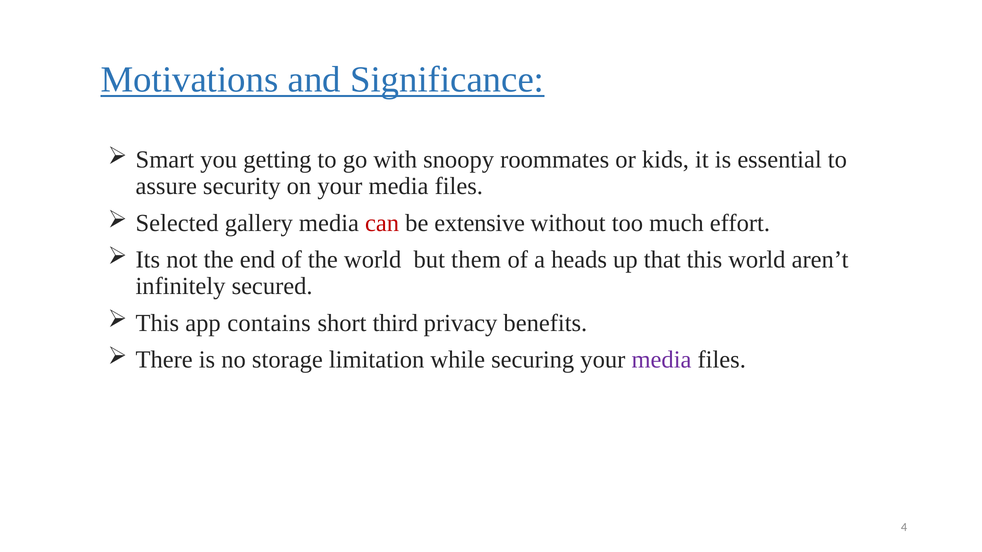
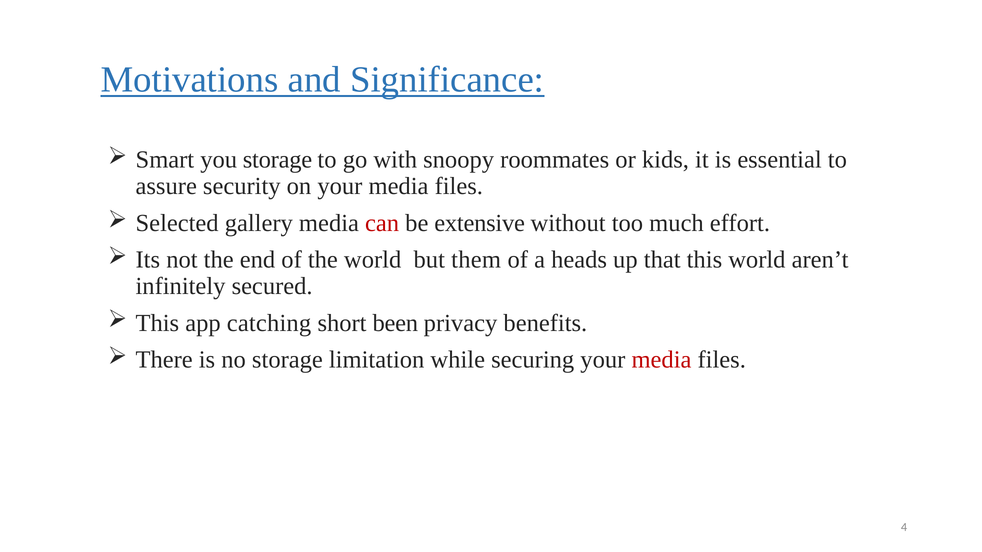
you getting: getting -> storage
contains: contains -> catching
third: third -> been
media at (661, 360) colour: purple -> red
